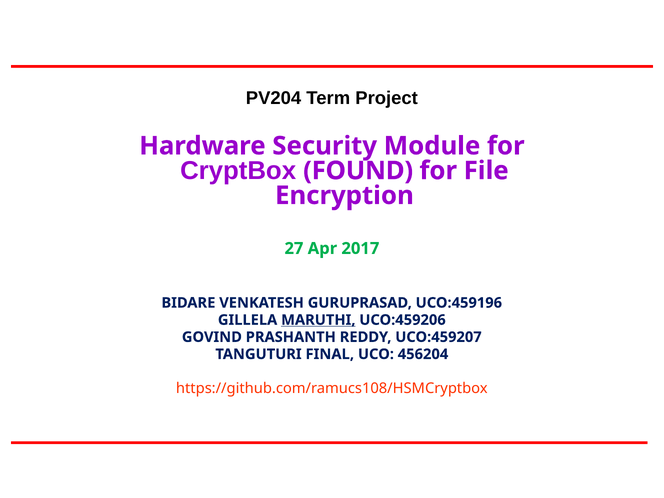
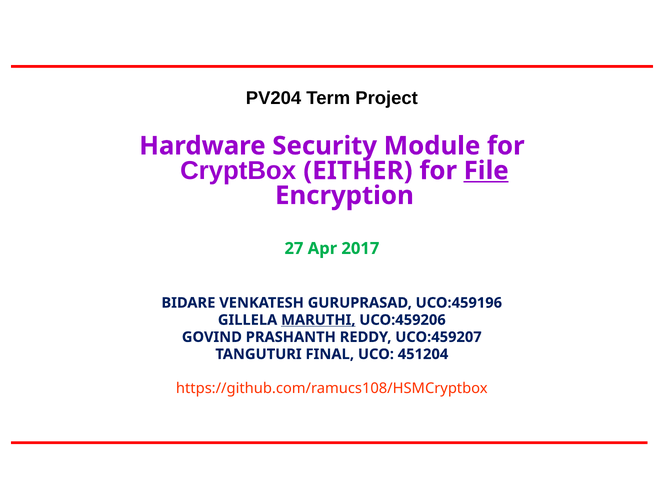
FOUND: FOUND -> EITHER
File underline: none -> present
456204: 456204 -> 451204
